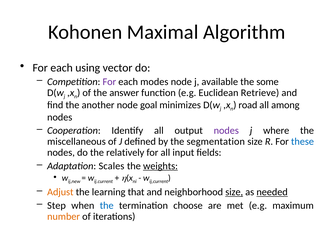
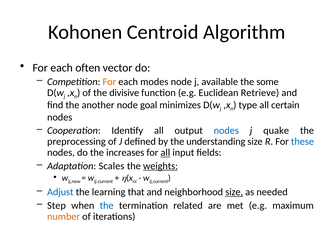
Maximal: Maximal -> Centroid
using: using -> often
For at (109, 82) colour: purple -> orange
answer: answer -> divisive
road: road -> type
among: among -> certain
nodes at (226, 131) colour: purple -> blue
where: where -> quake
miscellaneous: miscellaneous -> preprocessing
segmentation: segmentation -> understanding
relatively: relatively -> increases
all at (165, 153) underline: none -> present
Adjust colour: orange -> blue
needed underline: present -> none
choose: choose -> related
